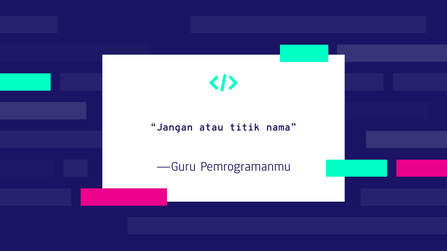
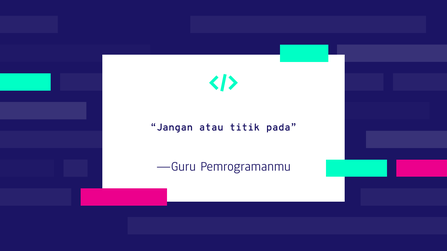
nama: nama -> pada
